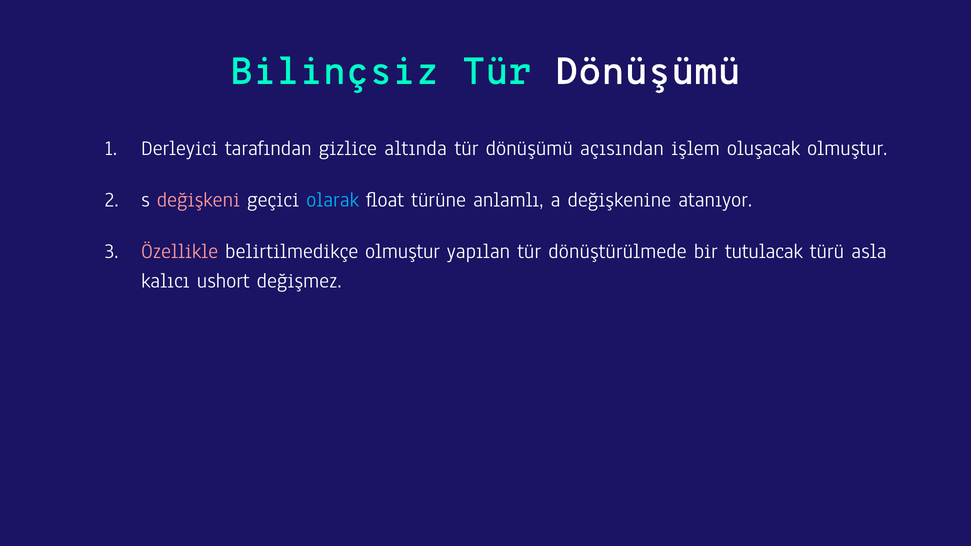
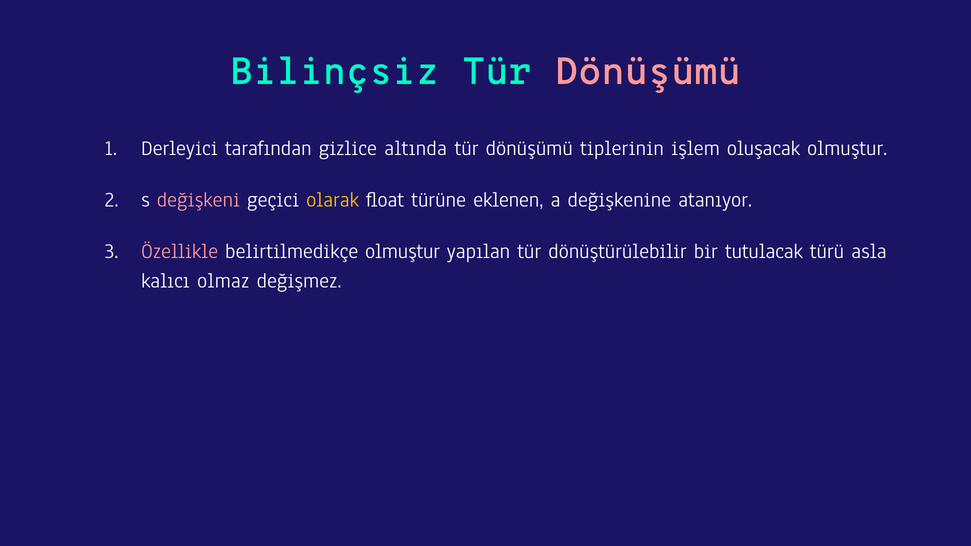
Dönüşümü at (648, 71) colour: white -> pink
açısından: açısından -> tiplerinin
olarak colour: light blue -> yellow
anlamlı: anlamlı -> eklenen
dönüştürülmede: dönüştürülmede -> dönüştürülebilir
ushort: ushort -> olmaz
